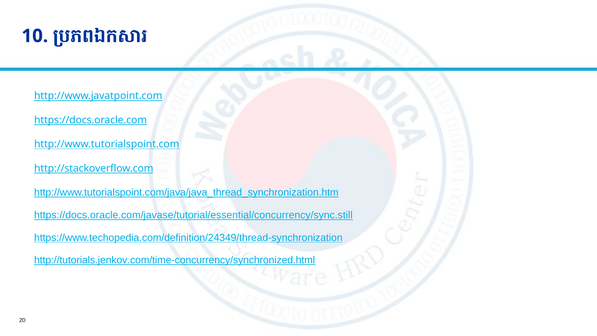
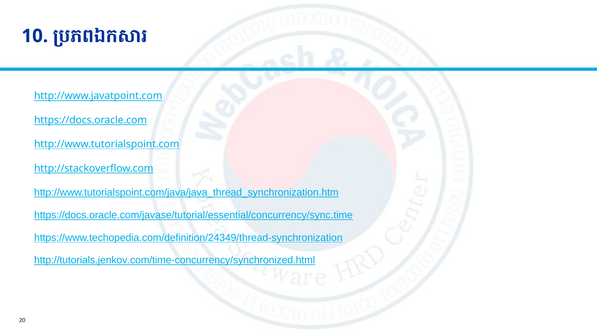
https://docs.oracle.com/javase/tutorial/essential/concurrency/sync.still: https://docs.oracle.com/javase/tutorial/essential/concurrency/sync.still -> https://docs.oracle.com/javase/tutorial/essential/concurrency/sync.time
